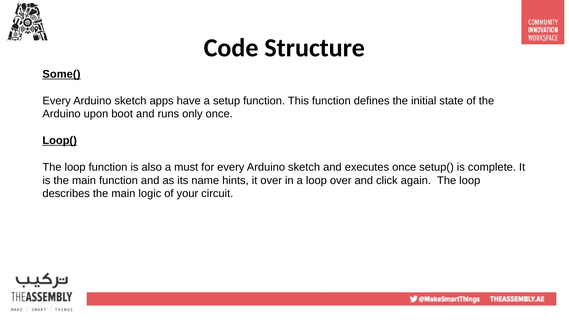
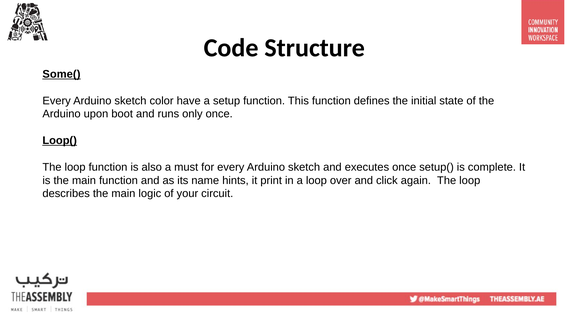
apps: apps -> color
it over: over -> print
